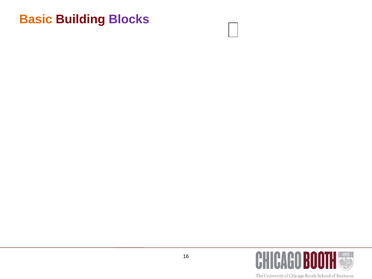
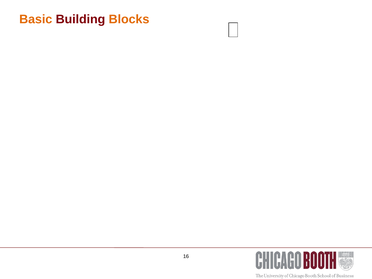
Blocks colour: purple -> orange
